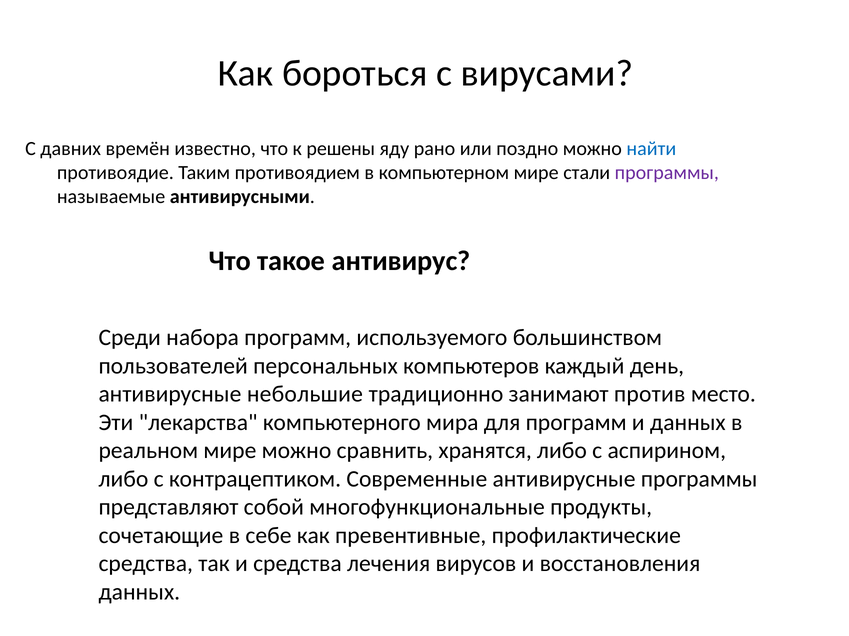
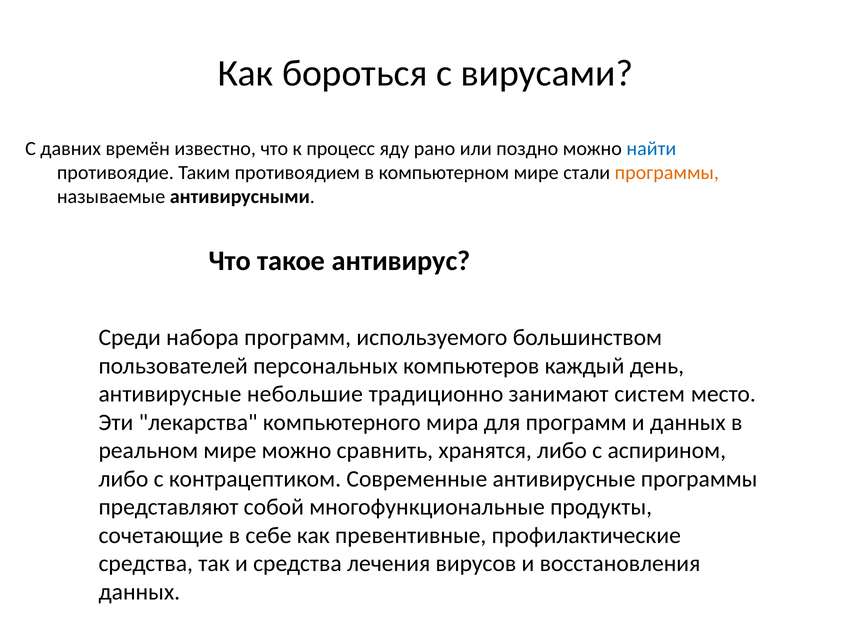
решены: решены -> процесс
программы at (667, 173) colour: purple -> orange
против: против -> систем
